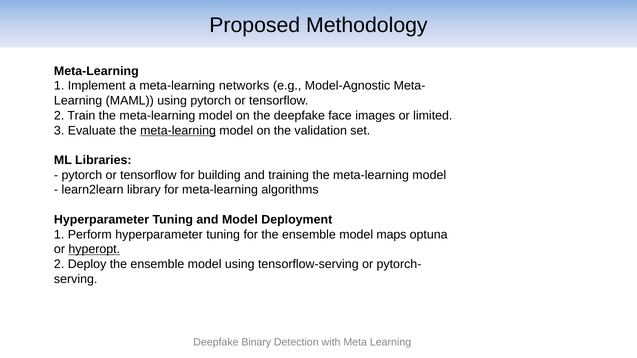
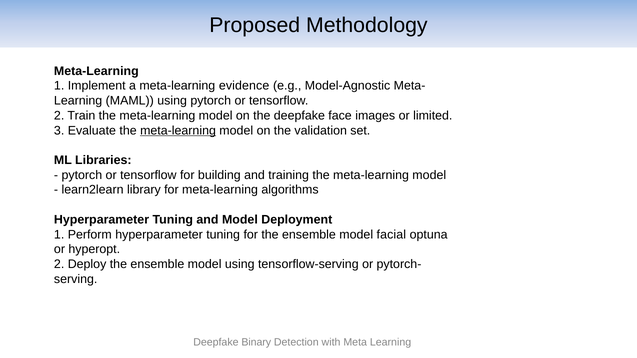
networks: networks -> evidence
maps: maps -> facial
hyperopt underline: present -> none
